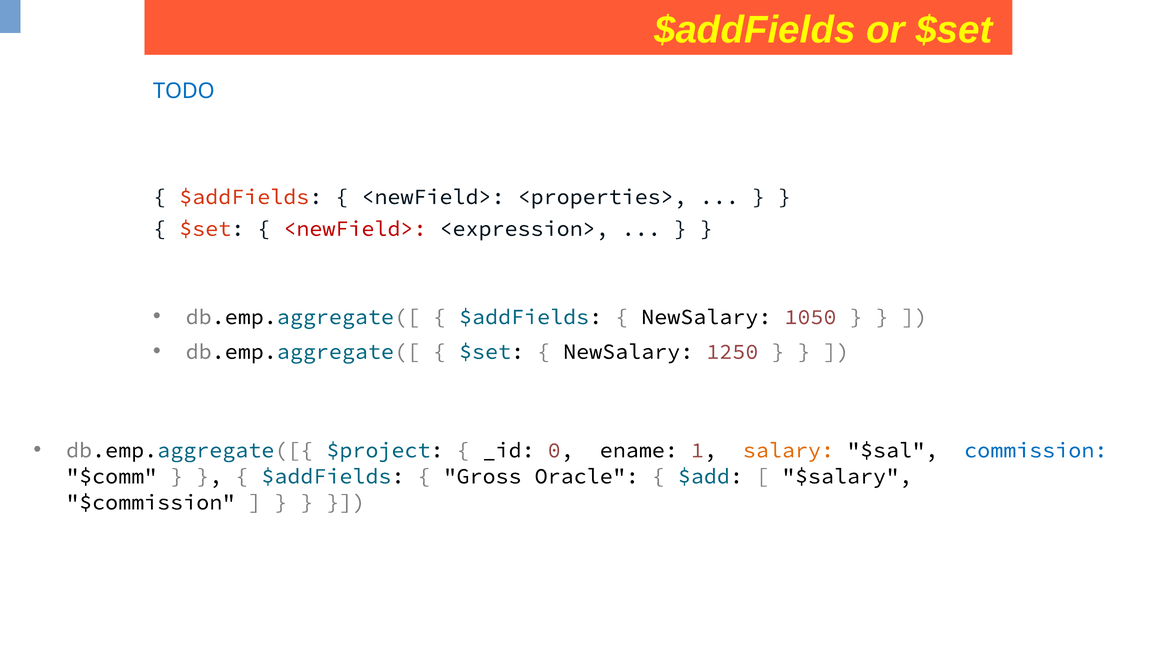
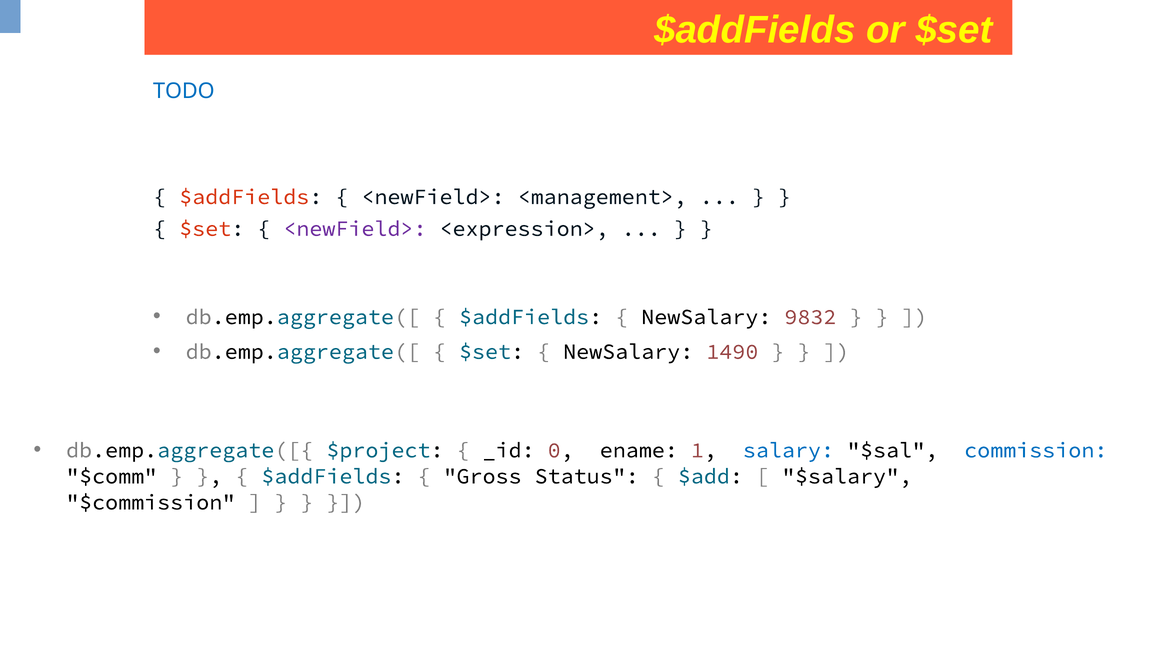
<properties>: <properties> -> <management>
<newField> at (355, 229) colour: red -> purple
1050: 1050 -> 9832
1250: 1250 -> 1490
salary colour: orange -> blue
Oracle: Oracle -> Status
